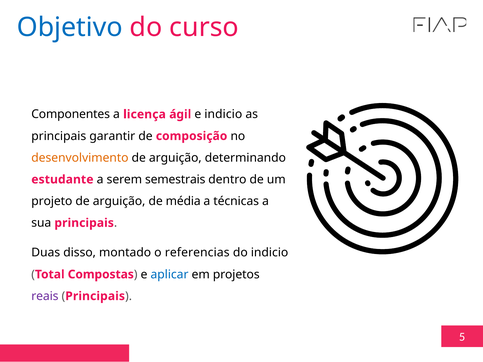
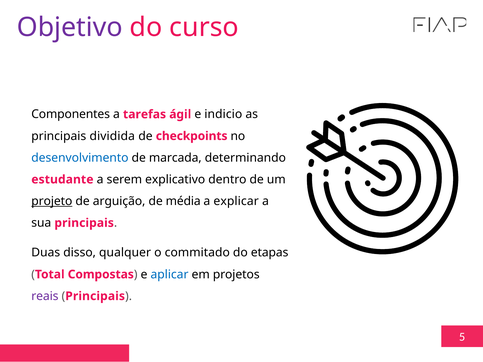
Objetivo colour: blue -> purple
licença: licença -> tarefas
garantir: garantir -> dividida
composição: composição -> checkpoints
desenvolvimento colour: orange -> blue
arguição at (175, 158): arguição -> marcada
semestrais: semestrais -> explicativo
projeto underline: none -> present
técnicas: técnicas -> explicar
montado: montado -> qualquer
referencias: referencias -> commitado
do indicio: indicio -> etapas
